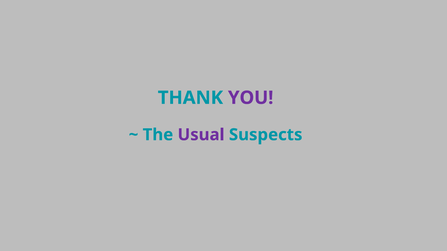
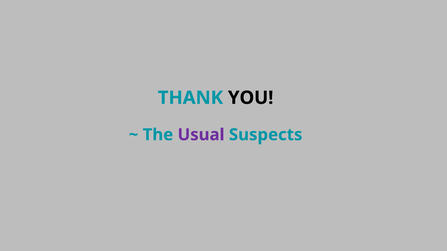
YOU colour: purple -> black
